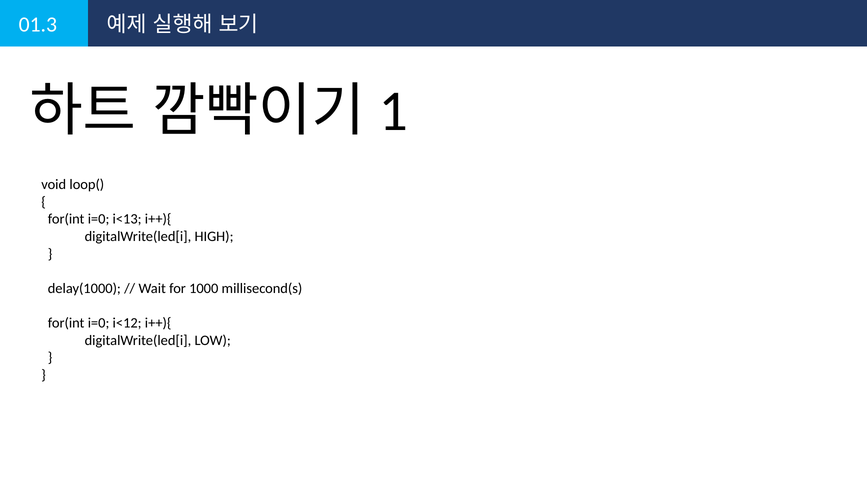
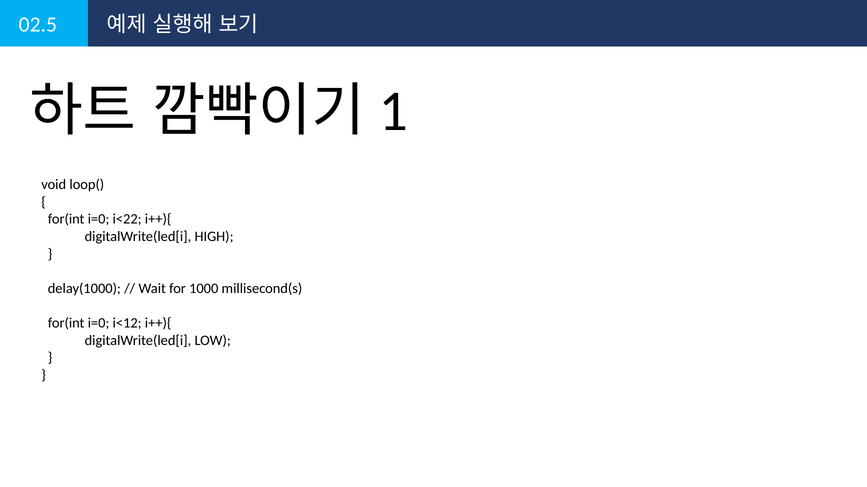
01.3: 01.3 -> 02.5
i<13: i<13 -> i<22
